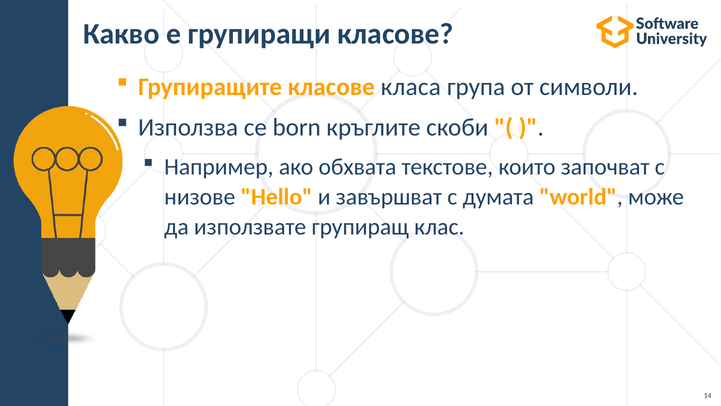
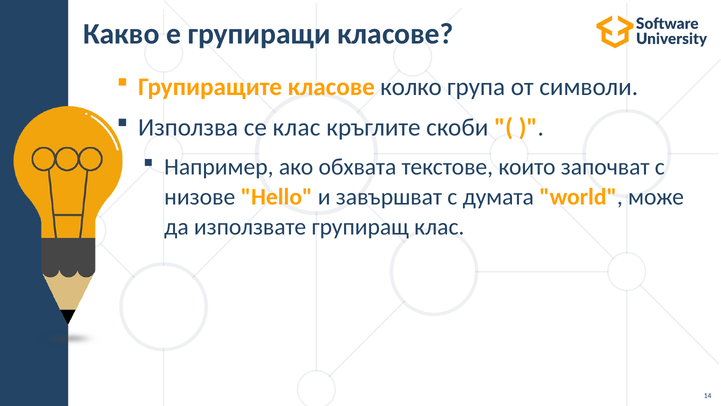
класа: класа -> колко
се born: born -> клас
